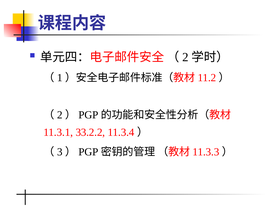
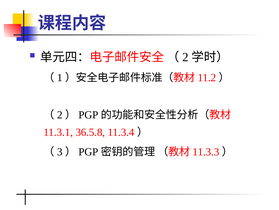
33.2.2: 33.2.2 -> 36.5.8
